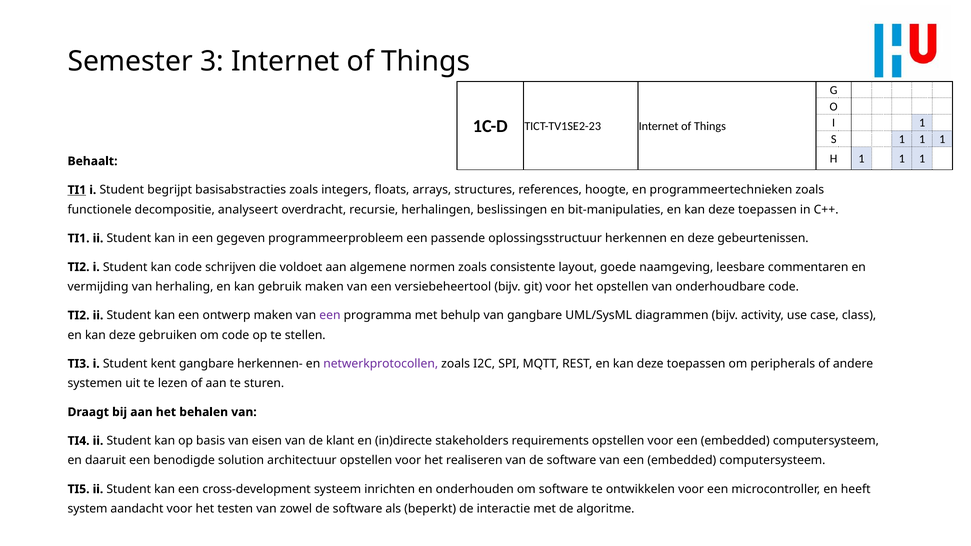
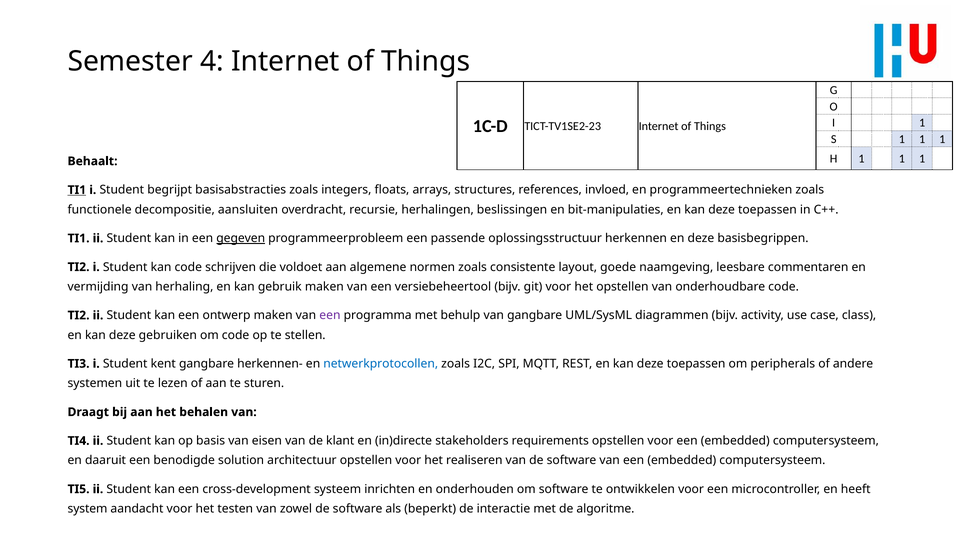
3: 3 -> 4
hoogte: hoogte -> invloed
analyseert: analyseert -> aansluiten
gegeven underline: none -> present
gebeurtenissen: gebeurtenissen -> basisbegrippen
netwerkprotocollen colour: purple -> blue
